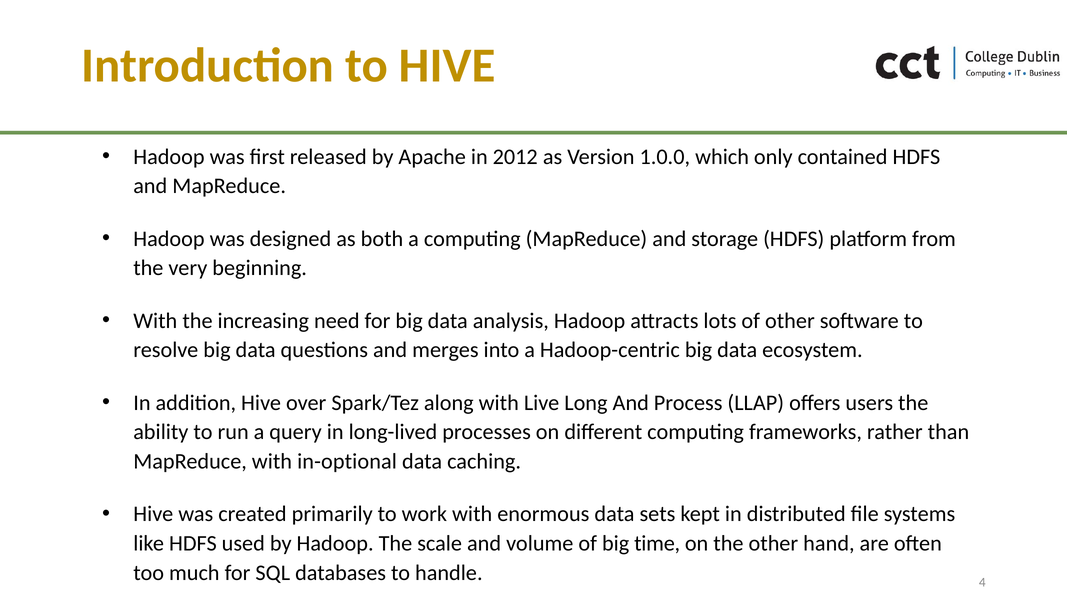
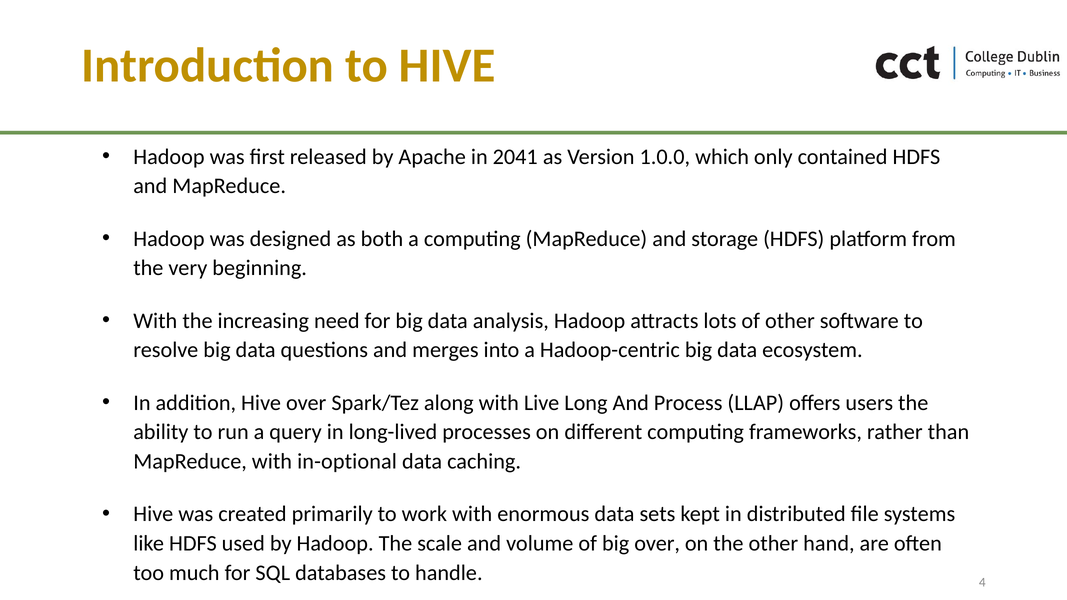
2012: 2012 -> 2041
big time: time -> over
